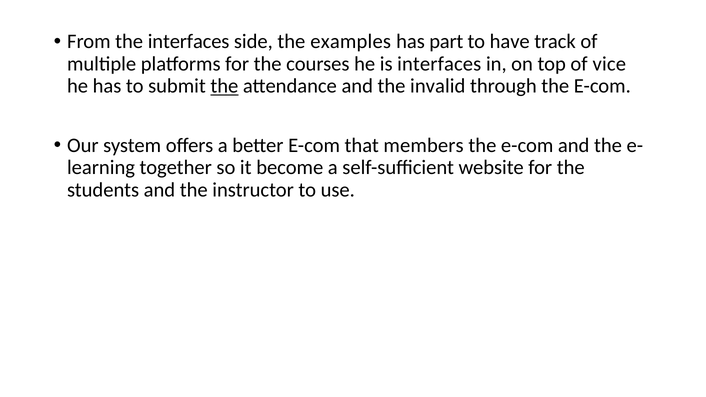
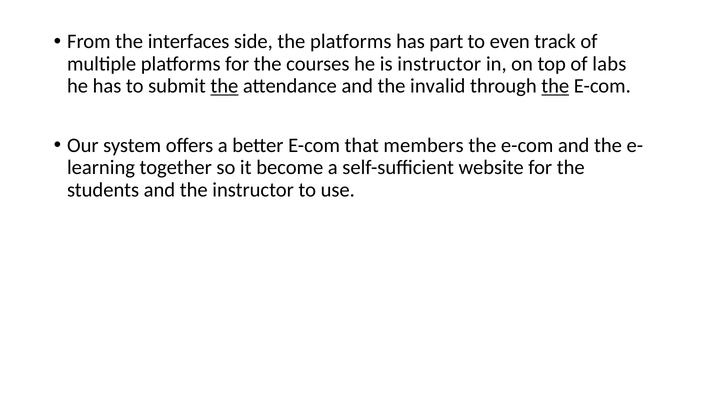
the examples: examples -> platforms
have: have -> even
is interfaces: interfaces -> instructor
vice: vice -> labs
the at (555, 86) underline: none -> present
